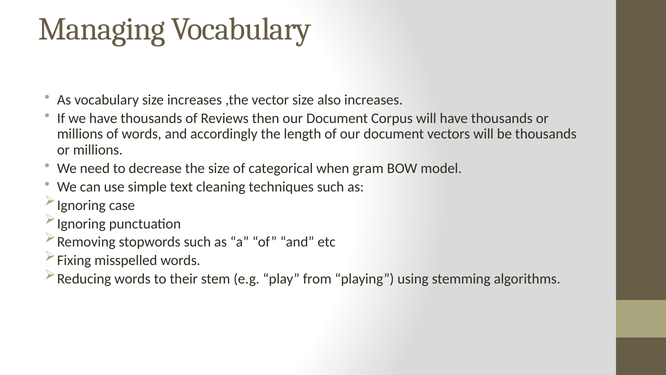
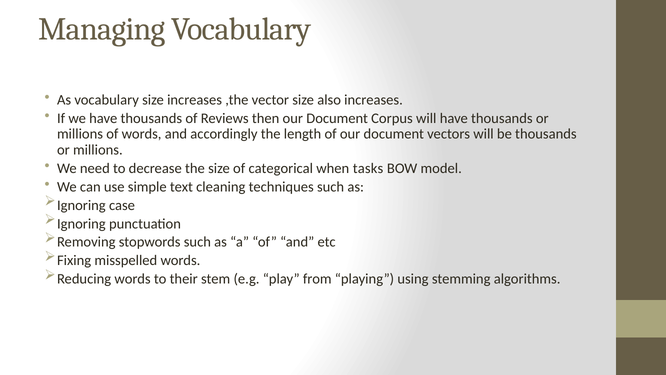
gram: gram -> tasks
